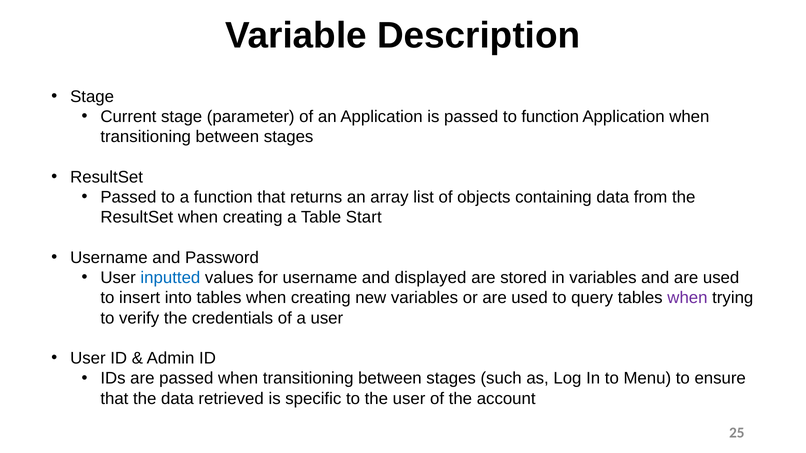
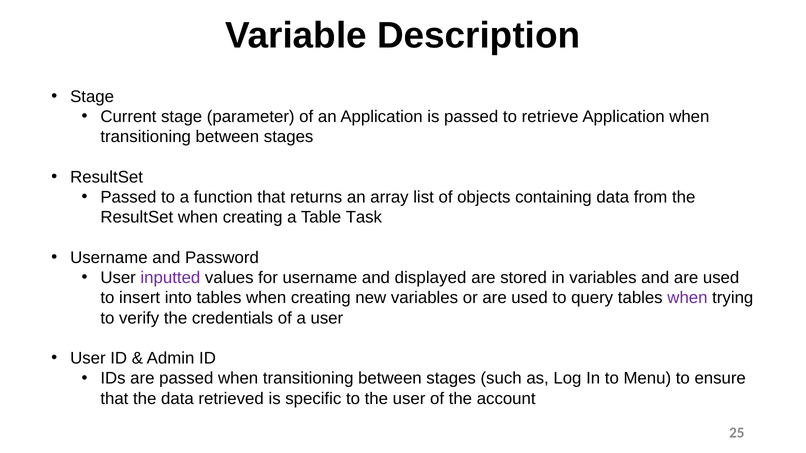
to function: function -> retrieve
Start: Start -> Task
inputted colour: blue -> purple
